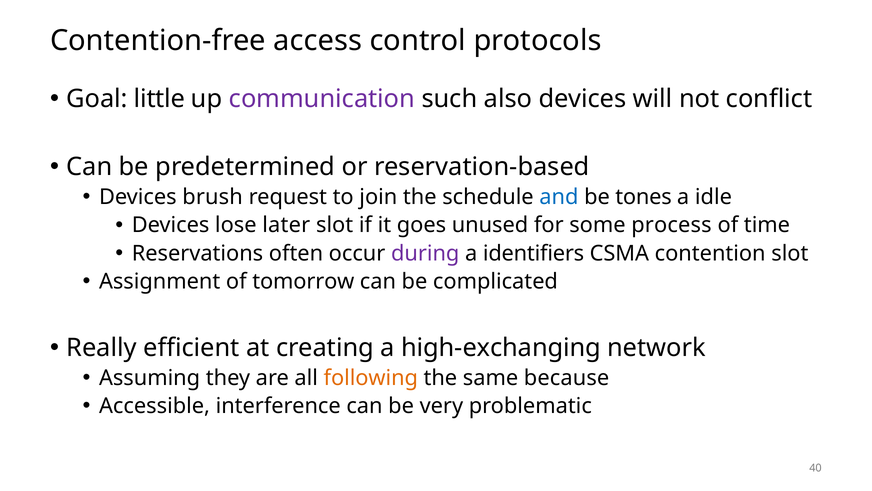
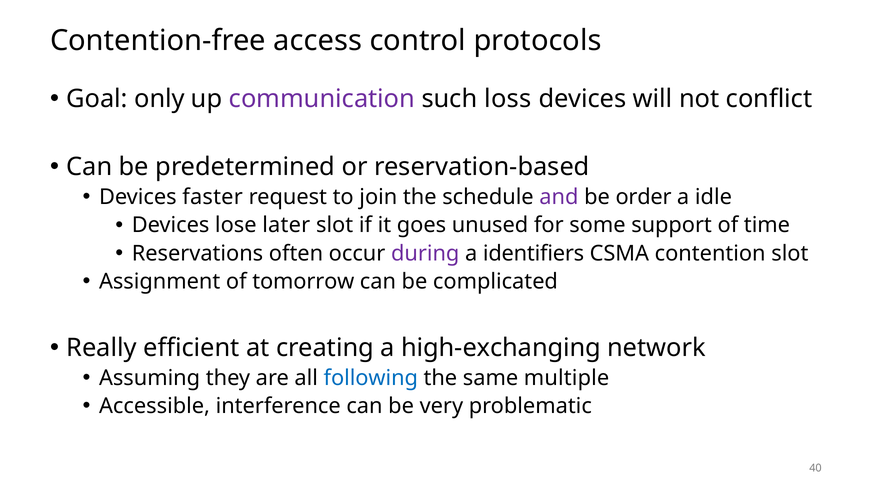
little: little -> only
also: also -> loss
brush: brush -> faster
and colour: blue -> purple
tones: tones -> order
process: process -> support
following colour: orange -> blue
because: because -> multiple
